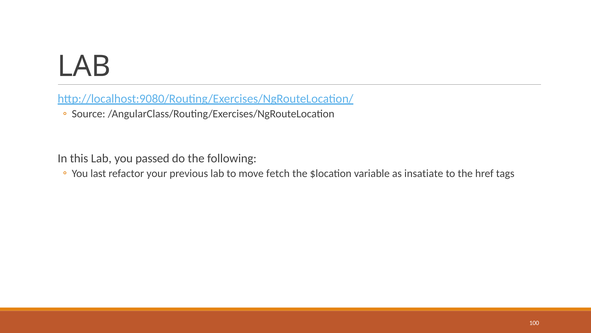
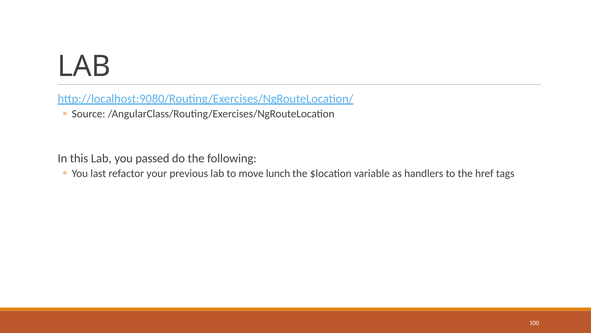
fetch: fetch -> lunch
insatiate: insatiate -> handlers
